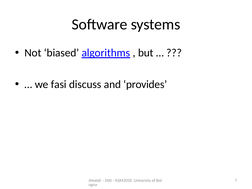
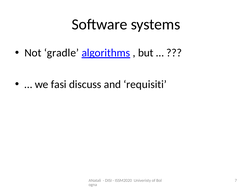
biased: biased -> gradle
provides: provides -> requisiti
